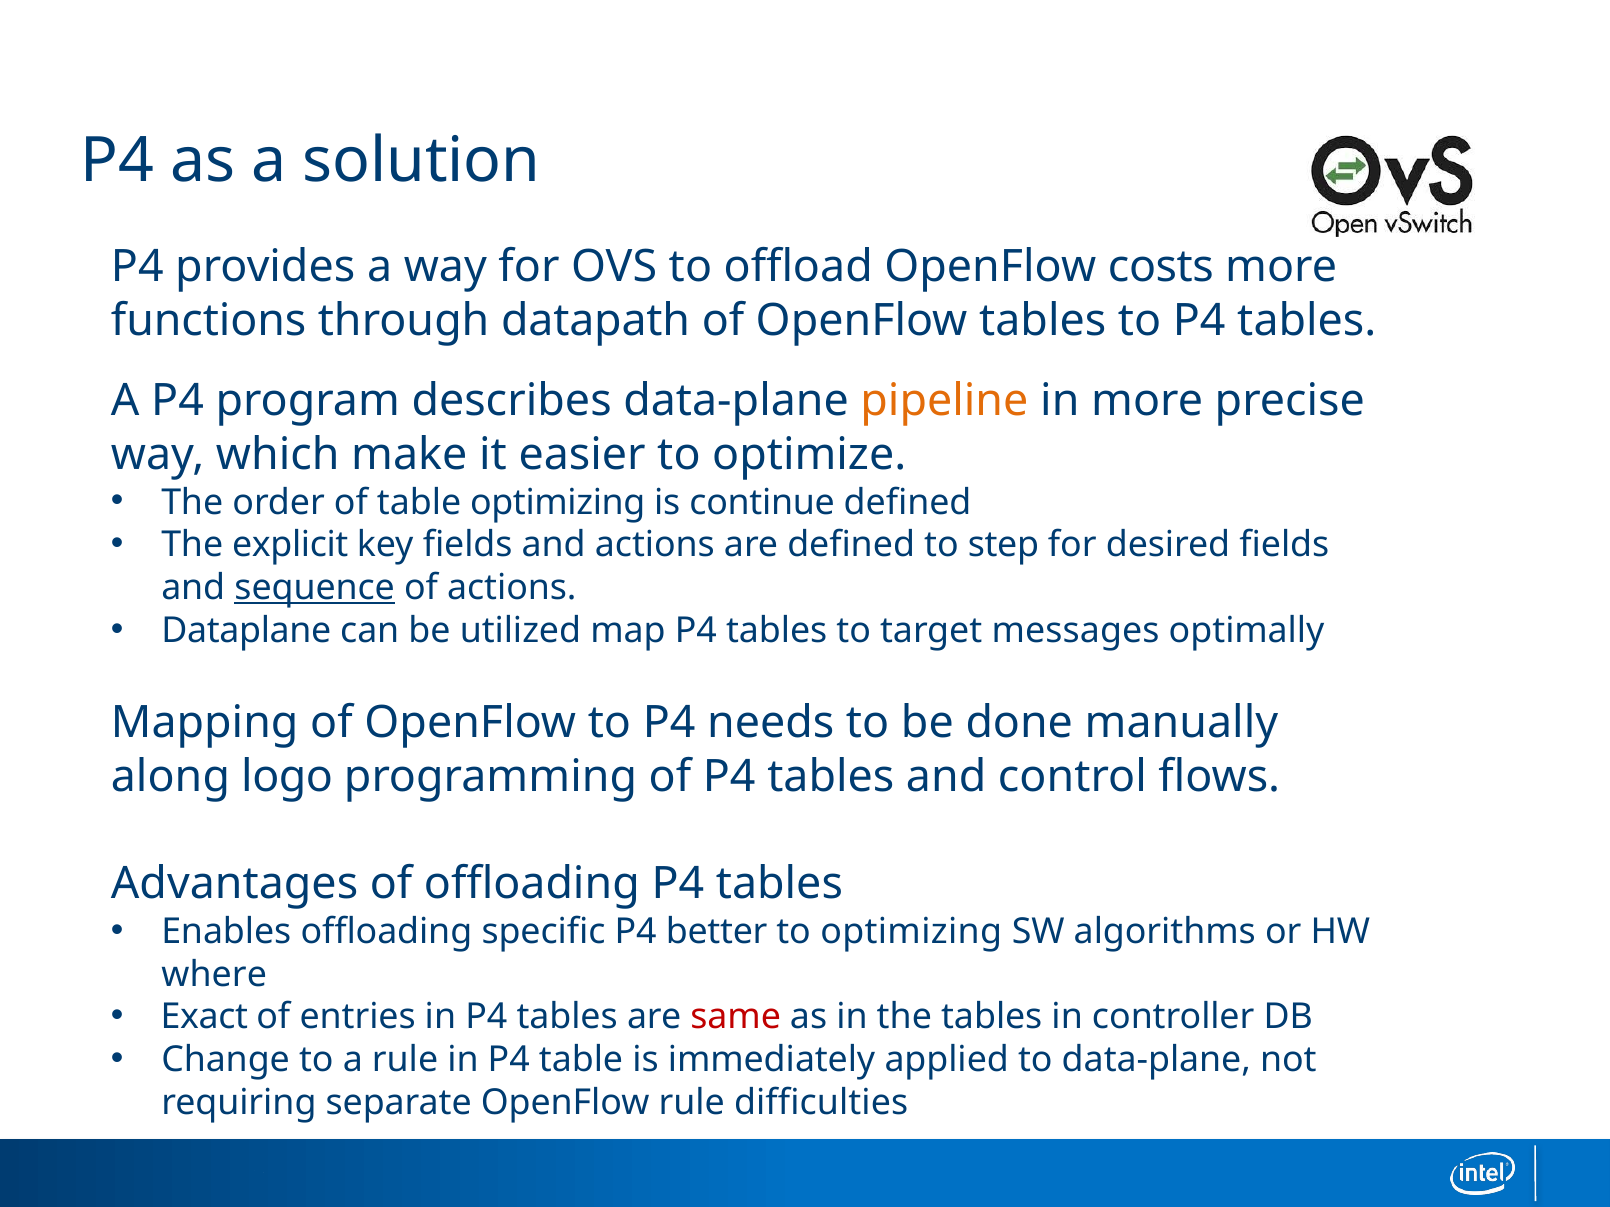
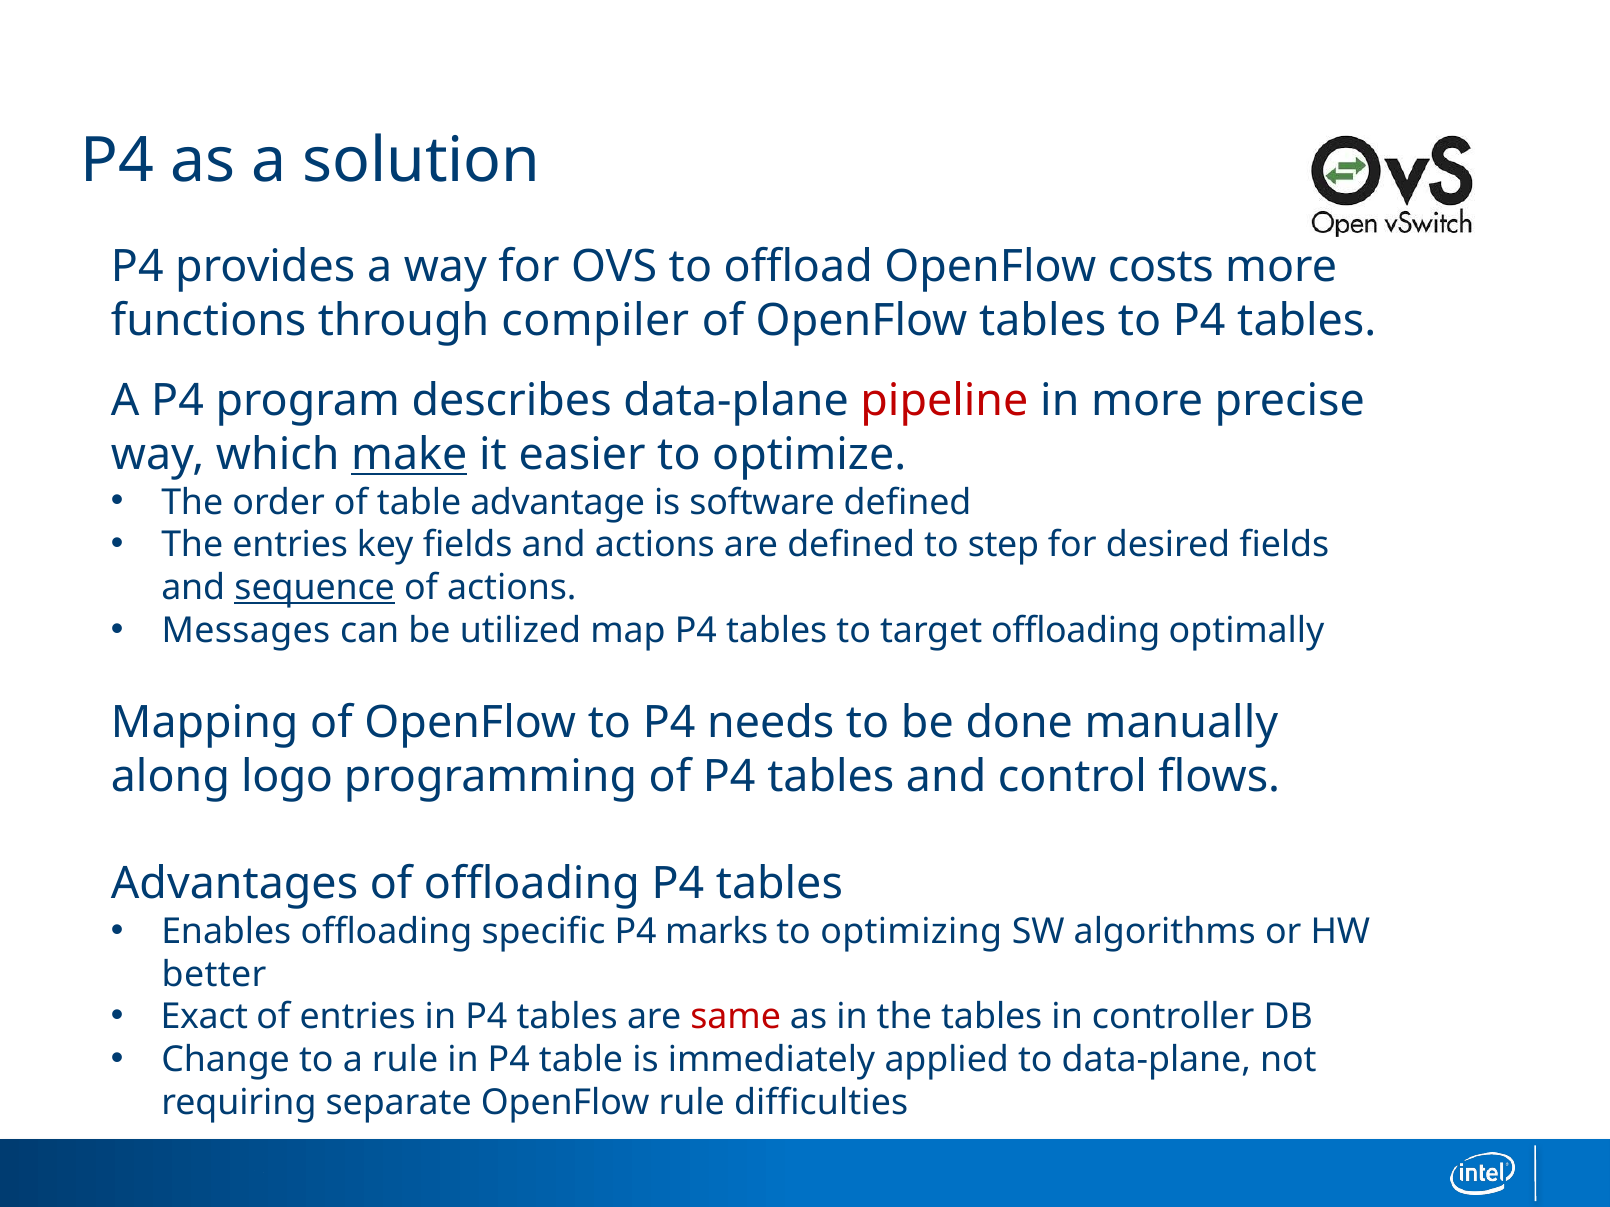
datapath: datapath -> compiler
pipeline colour: orange -> red
make underline: none -> present
table optimizing: optimizing -> advantage
continue: continue -> software
The explicit: explicit -> entries
Dataplane: Dataplane -> Messages
target messages: messages -> offloading
better: better -> marks
where: where -> better
